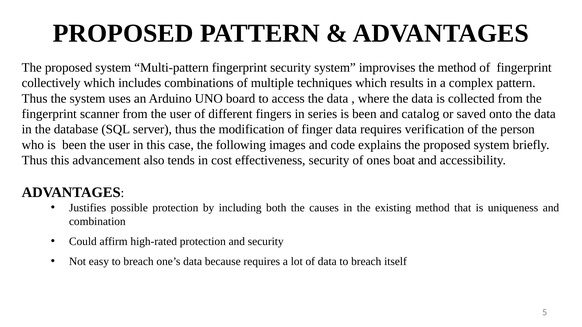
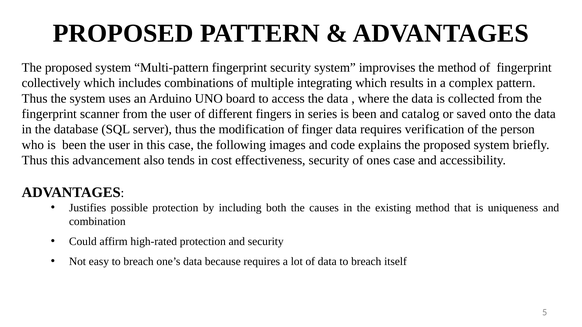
techniques: techniques -> integrating
ones boat: boat -> case
